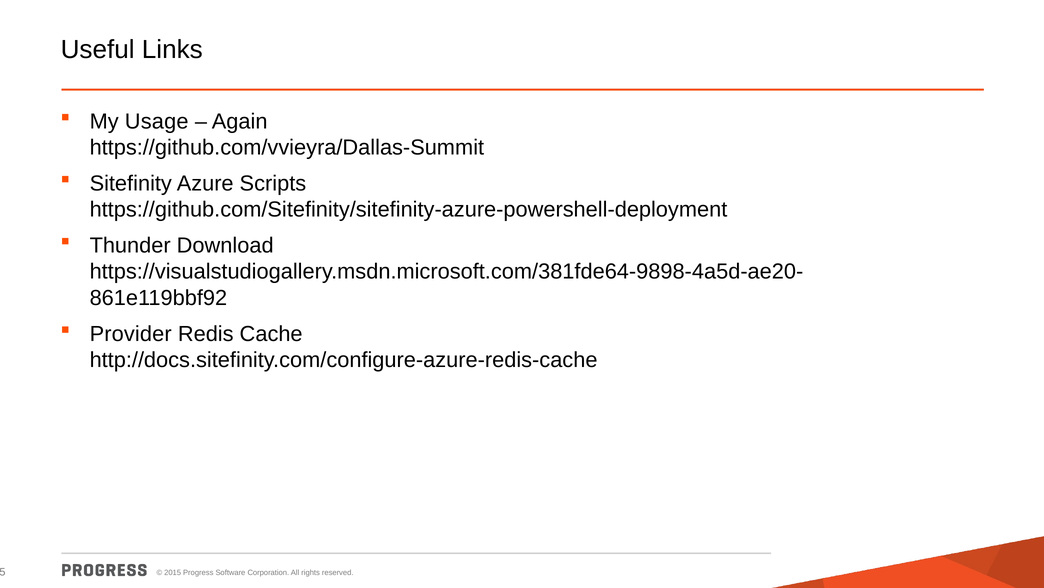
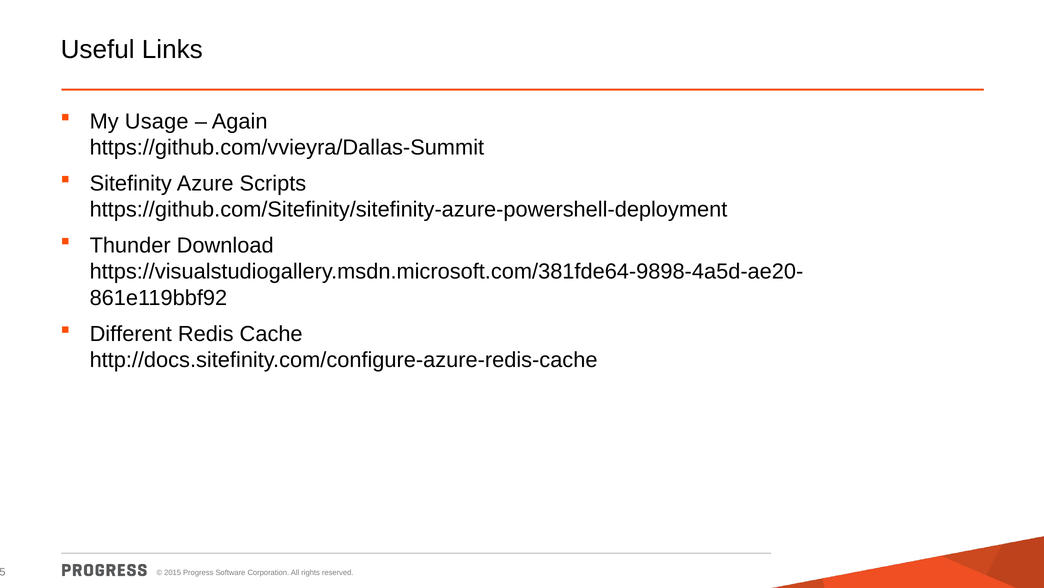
Provider: Provider -> Different
